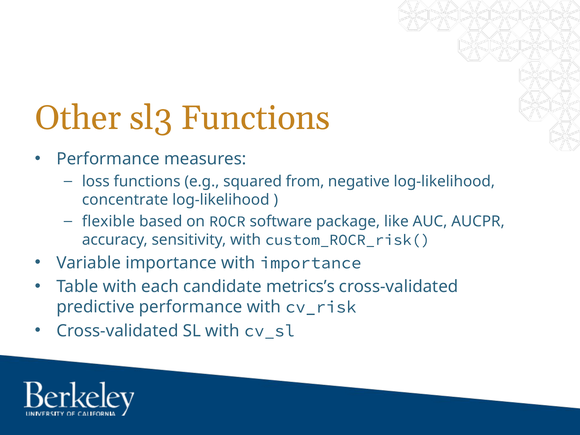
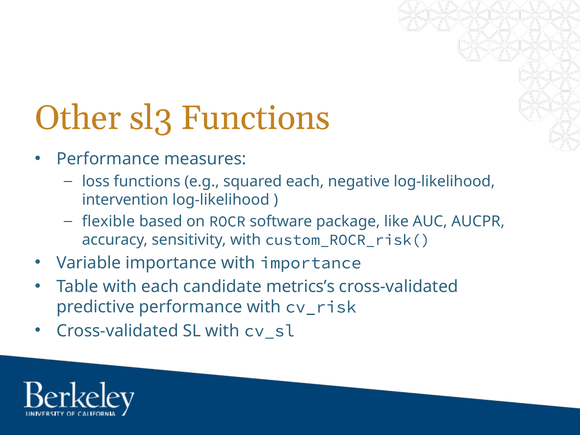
squared from: from -> each
concentrate: concentrate -> intervention
